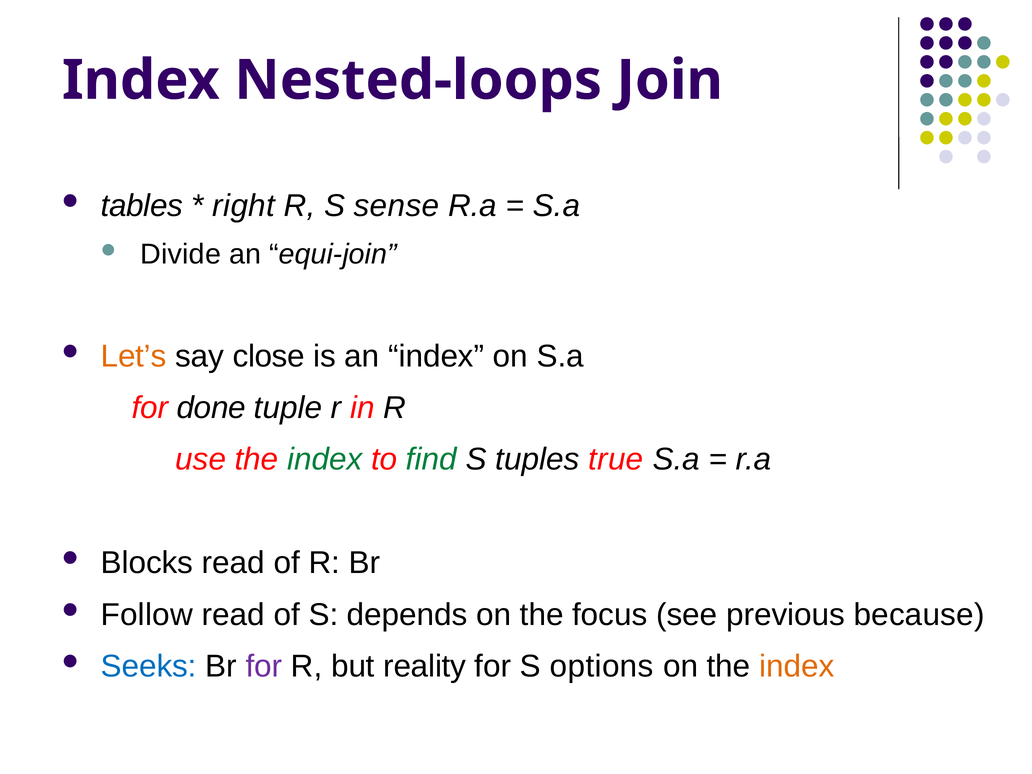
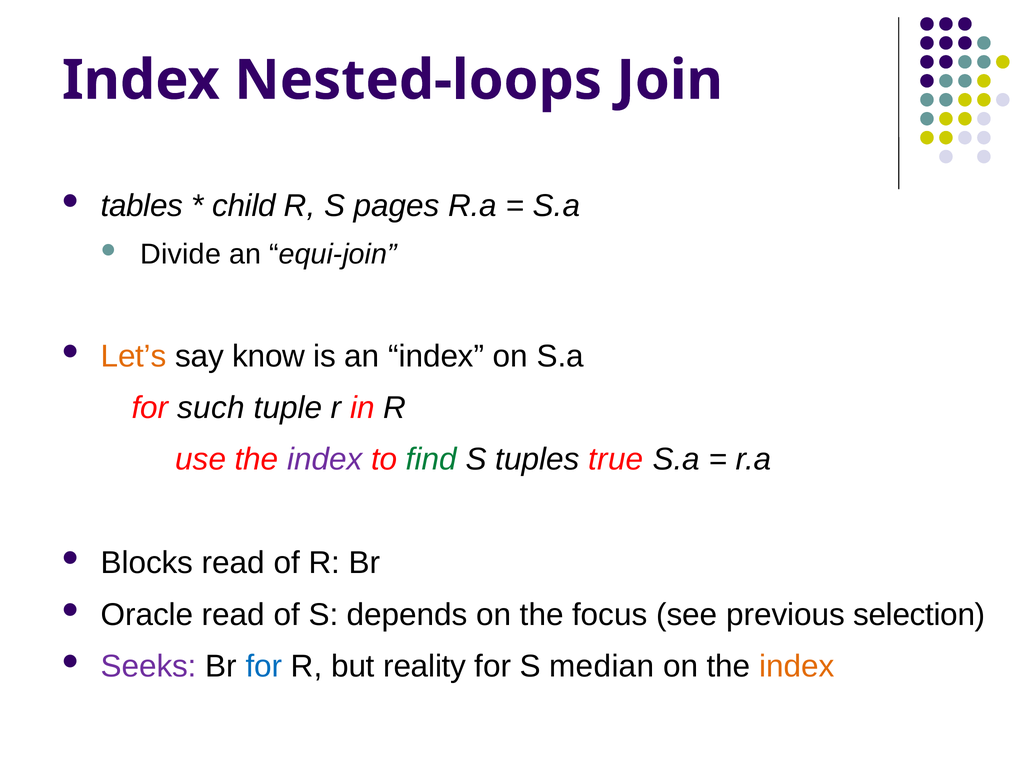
right: right -> child
sense: sense -> pages
close: close -> know
done: done -> such
index at (325, 460) colour: green -> purple
Follow: Follow -> Oracle
because: because -> selection
Seeks colour: blue -> purple
for at (264, 666) colour: purple -> blue
options: options -> median
